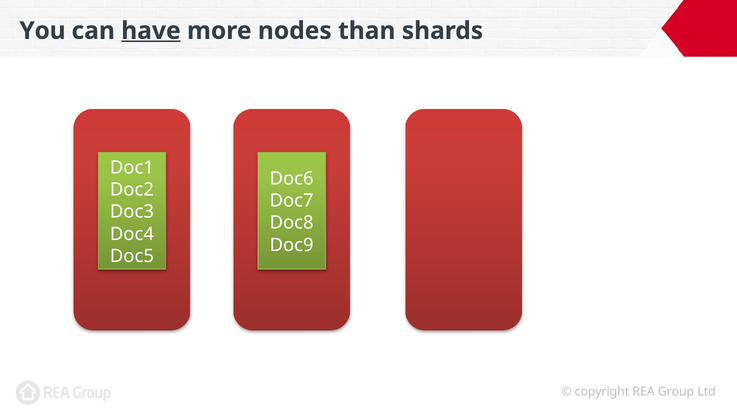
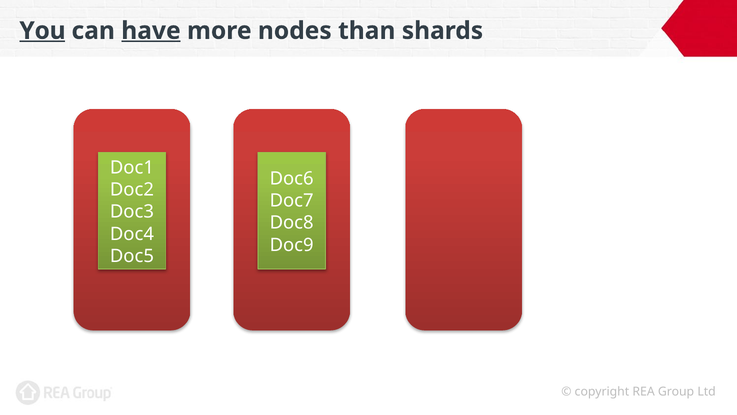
You underline: none -> present
